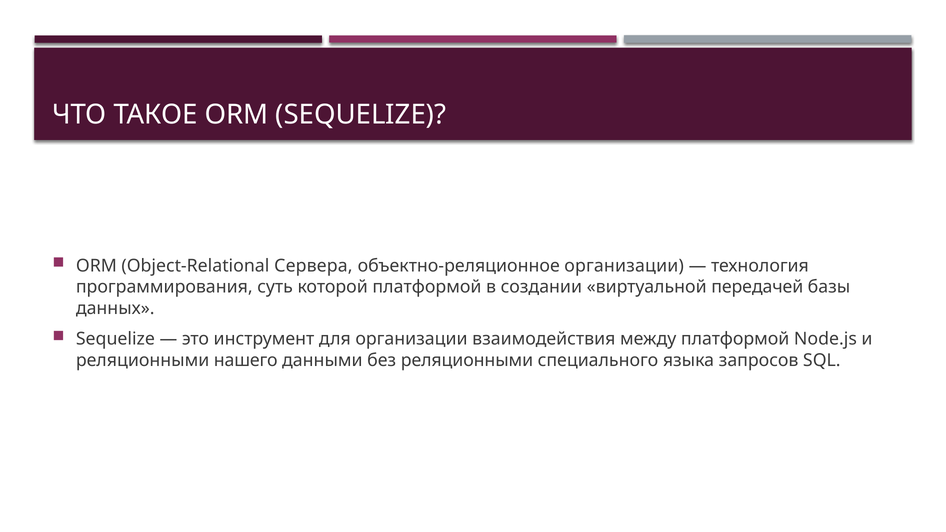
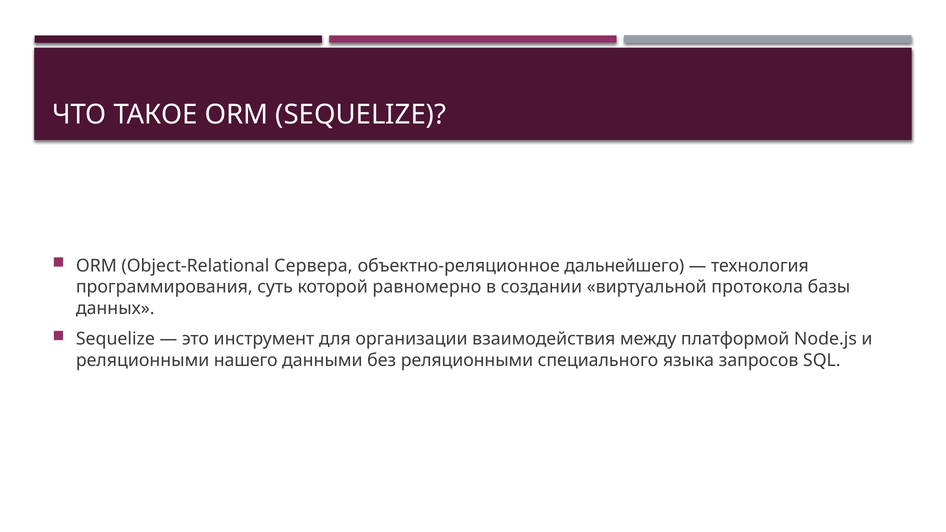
объектно-реляционное организации: организации -> дальнейшего
которой платформой: платформой -> равномерно
передачей: передачей -> протокола
